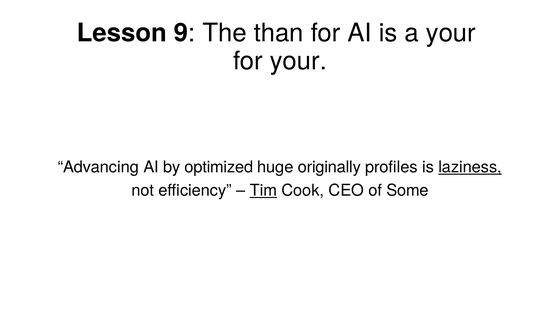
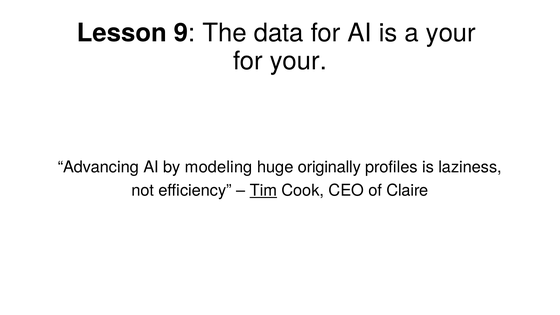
than: than -> data
optimized: optimized -> modeling
laziness underline: present -> none
Some: Some -> Claire
